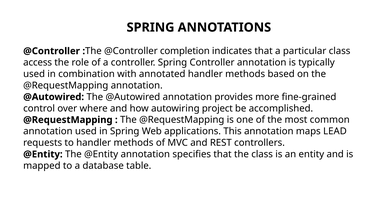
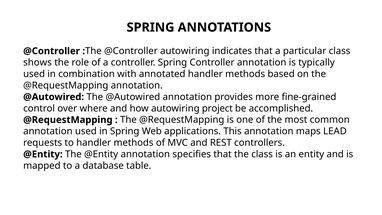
@Controller completion: completion -> autowiring
access: access -> shows
